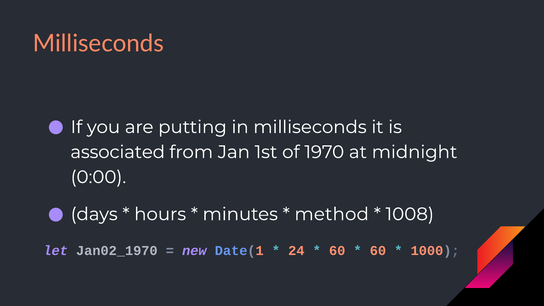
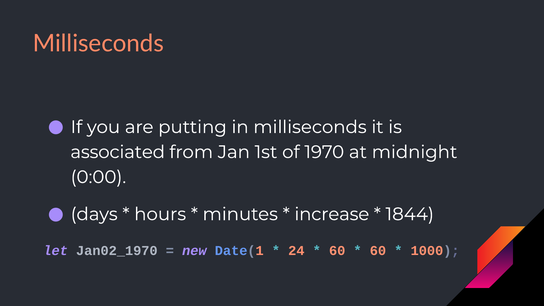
method: method -> increase
1008: 1008 -> 1844
